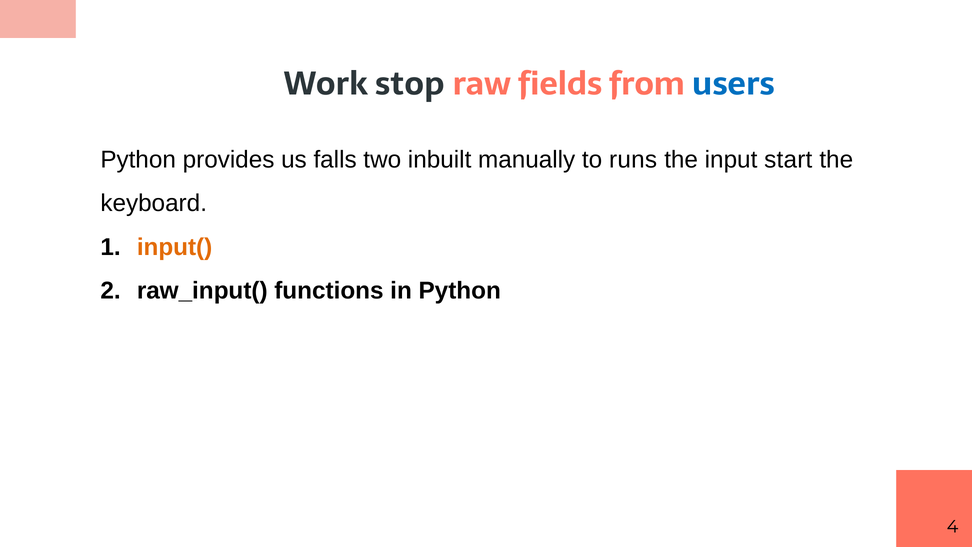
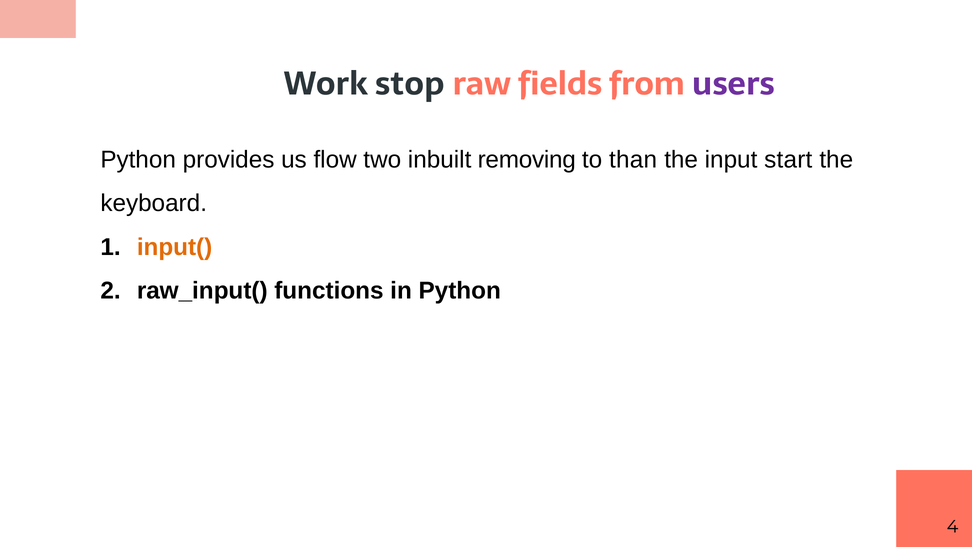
users colour: blue -> purple
falls: falls -> flow
manually: manually -> removing
runs: runs -> than
